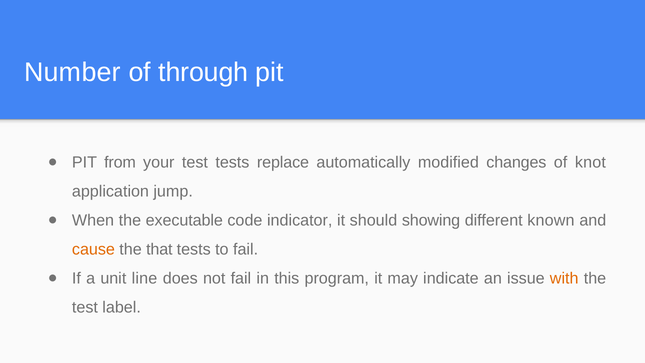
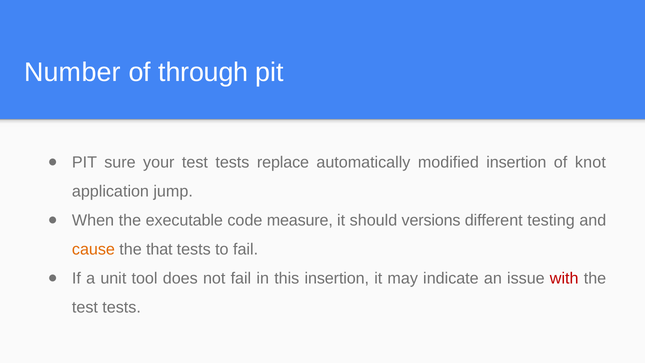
from: from -> sure
modified changes: changes -> insertion
indicator: indicator -> measure
showing: showing -> versions
known: known -> testing
line: line -> tool
this program: program -> insertion
with colour: orange -> red
label at (122, 307): label -> tests
